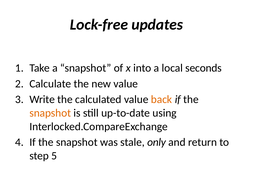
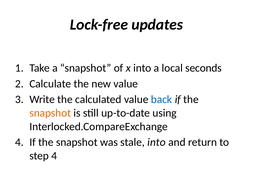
back colour: orange -> blue
stale only: only -> into
step 5: 5 -> 4
